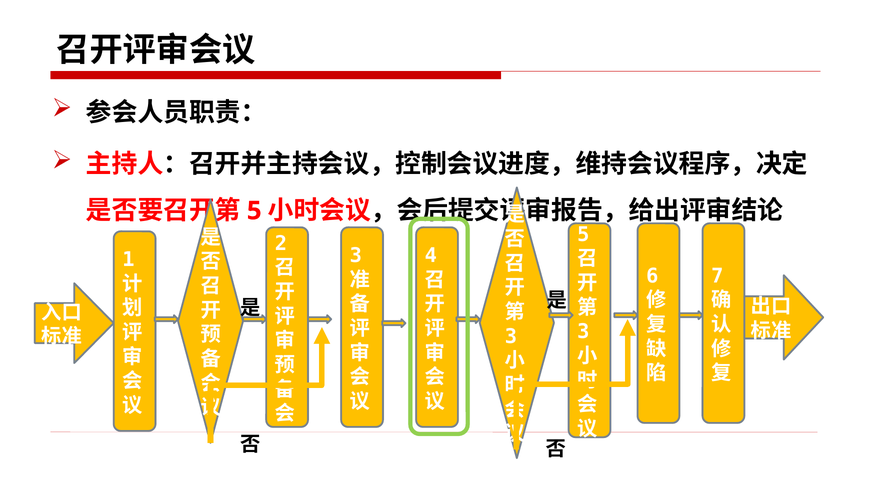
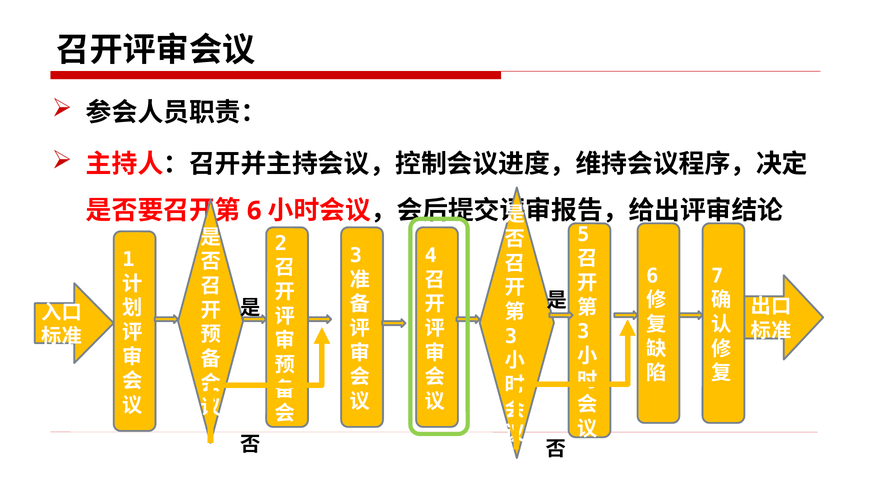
5 at (254, 211): 5 -> 6
